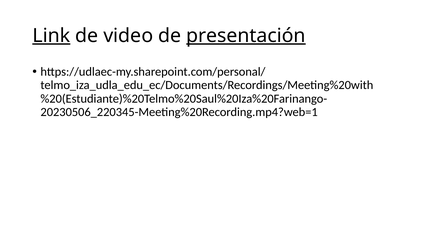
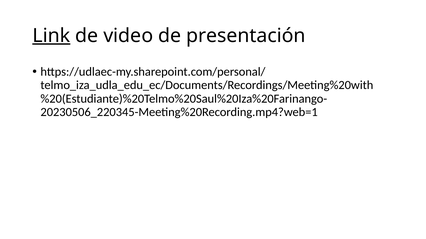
presentación underline: present -> none
